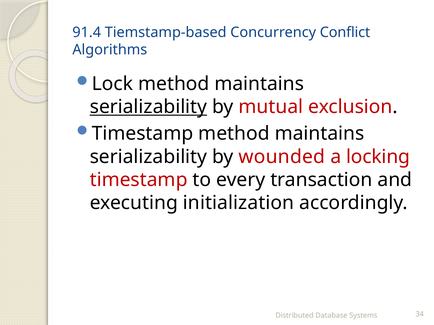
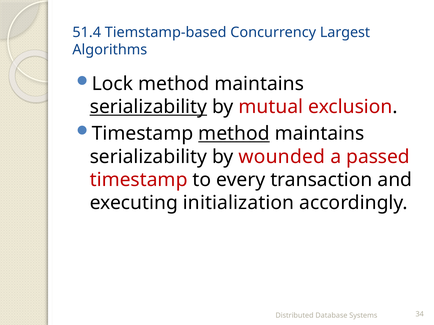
91.4: 91.4 -> 51.4
Conflict: Conflict -> Largest
method at (234, 134) underline: none -> present
locking: locking -> passed
